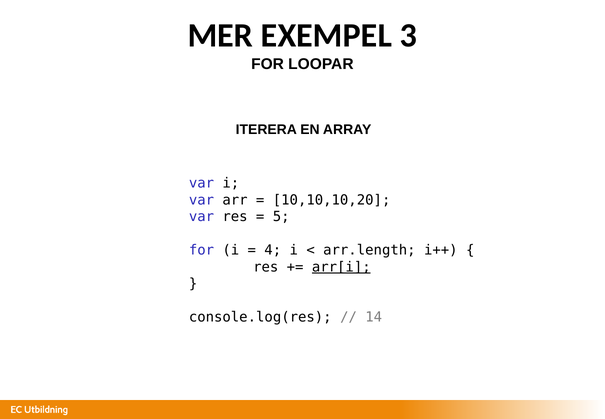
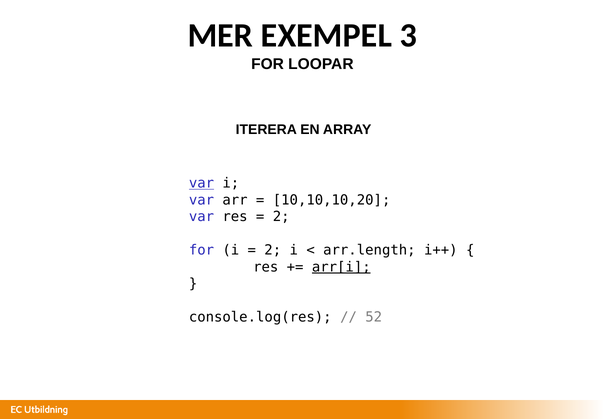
var at (201, 183) underline: none -> present
5 at (281, 217): 5 -> 2
4 at (273, 250): 4 -> 2
14: 14 -> 52
